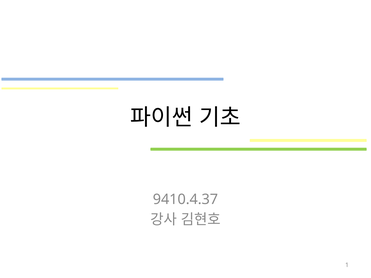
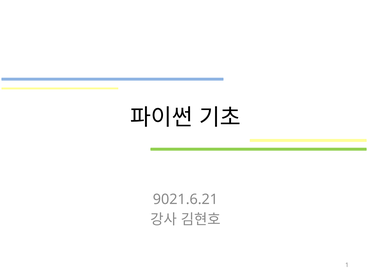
9410.4.37: 9410.4.37 -> 9021.6.21
